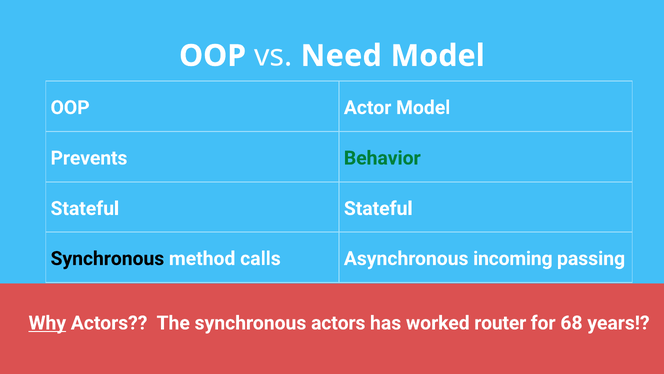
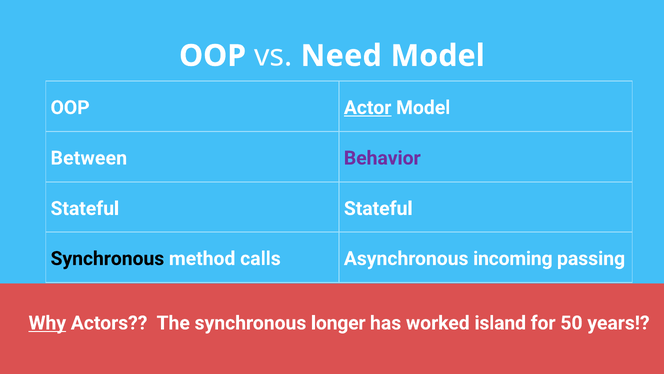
Actor underline: none -> present
Prevents: Prevents -> Between
Behavior colour: green -> purple
synchronous actors: actors -> longer
router: router -> island
68: 68 -> 50
